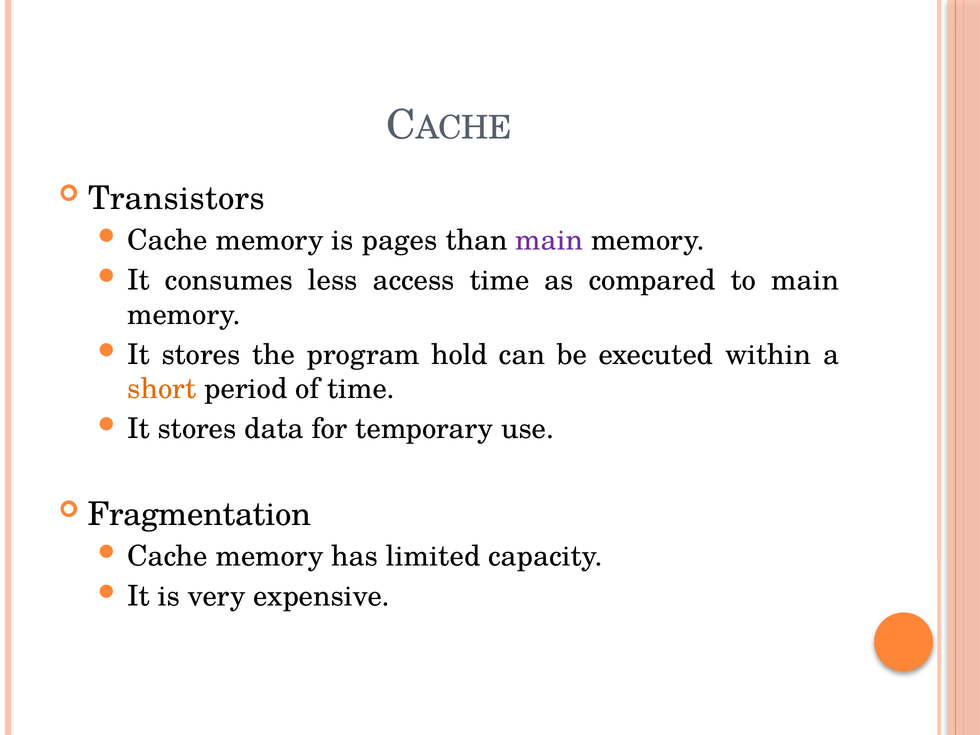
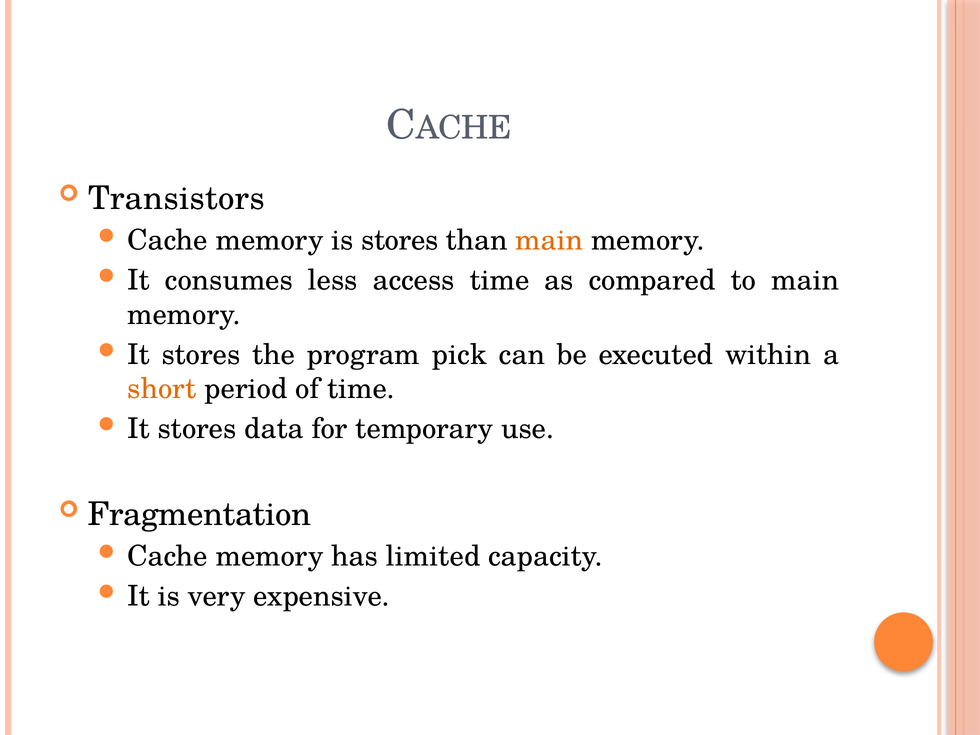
is pages: pages -> stores
main at (549, 240) colour: purple -> orange
hold: hold -> pick
